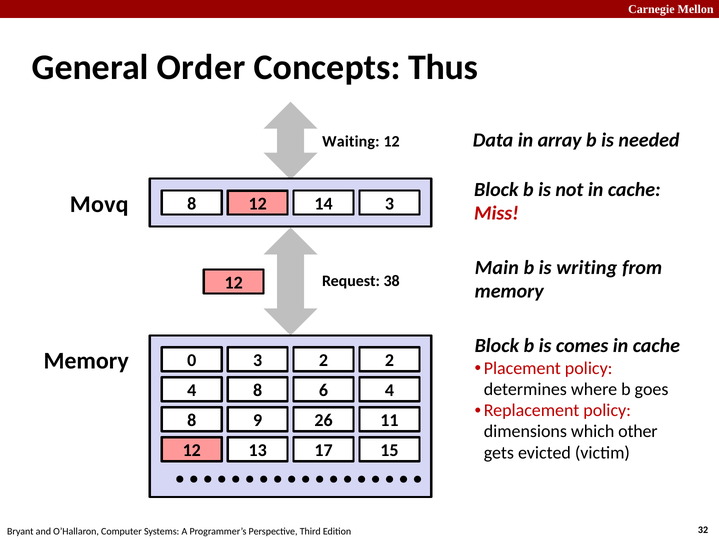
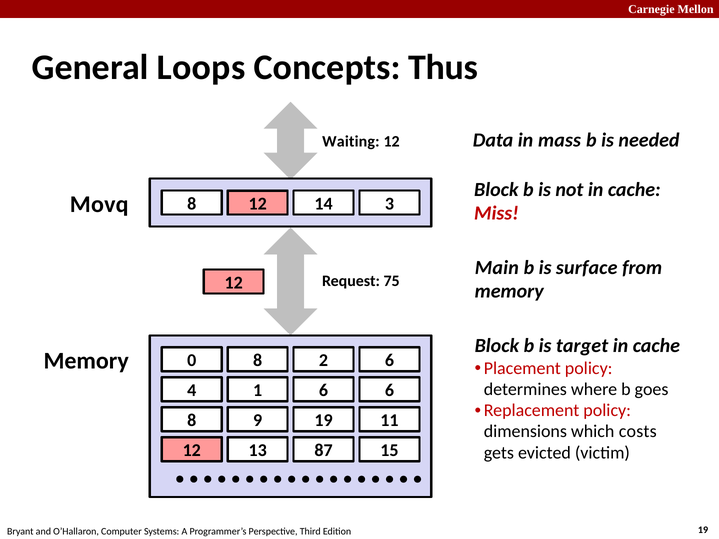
Order: Order -> Loops
array: array -> mass
writing: writing -> surface
38: 38 -> 75
comes: comes -> target
0 3: 3 -> 8
2 2: 2 -> 6
8 at (258, 391): 8 -> 1
6 4: 4 -> 6
9 26: 26 -> 19
other: other -> costs
17: 17 -> 87
32 at (703, 530): 32 -> 19
